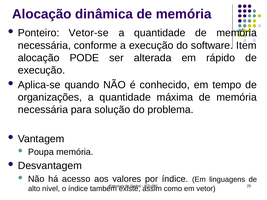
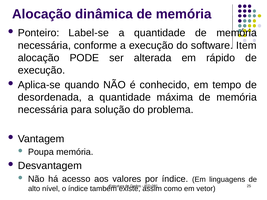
Vetor-se: Vetor-se -> Label-se
organizações: organizações -> desordenada
